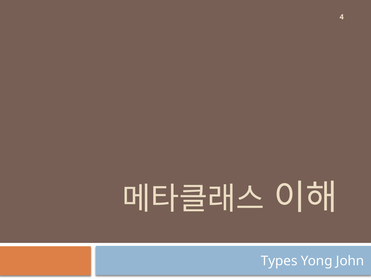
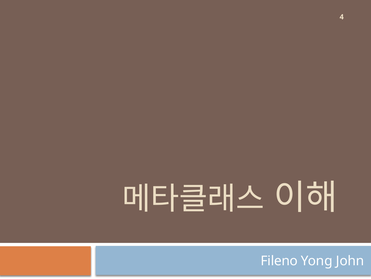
Types: Types -> Fileno
